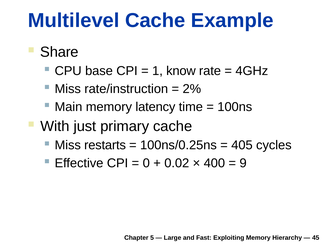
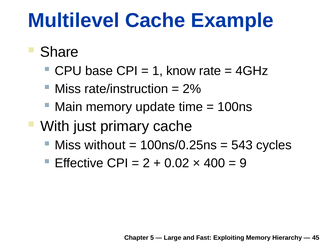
latency: latency -> update
restarts: restarts -> without
405: 405 -> 543
0: 0 -> 2
